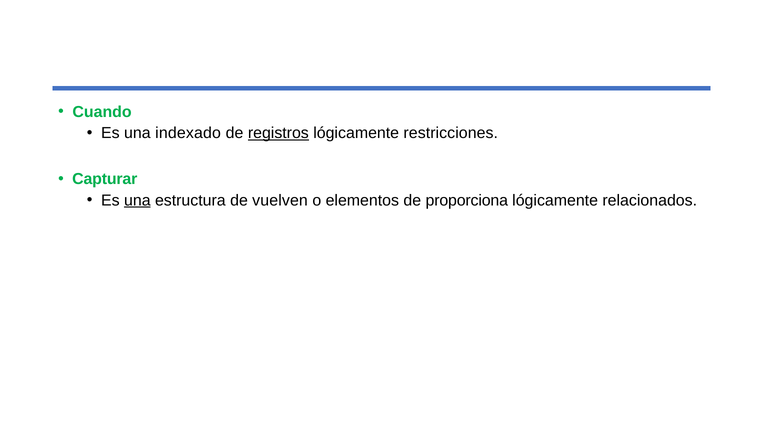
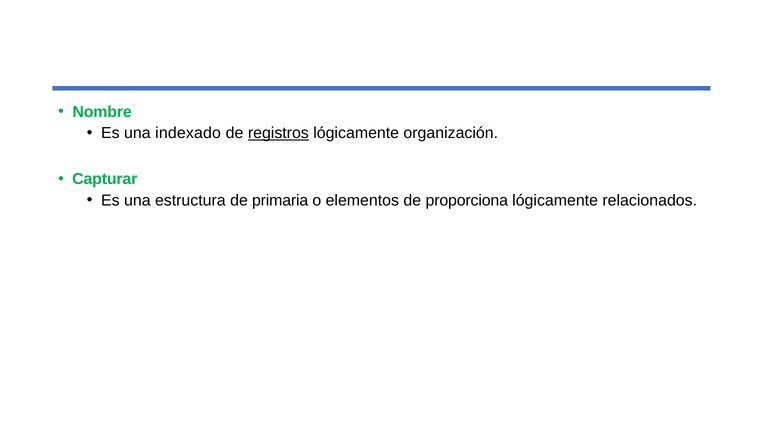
Cuando: Cuando -> Nombre
restricciones: restricciones -> organización
una at (137, 200) underline: present -> none
vuelven: vuelven -> primaria
